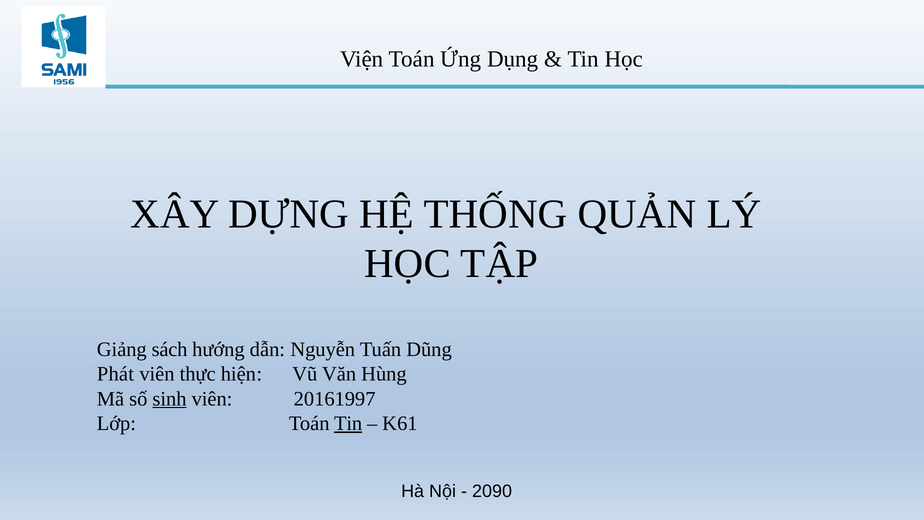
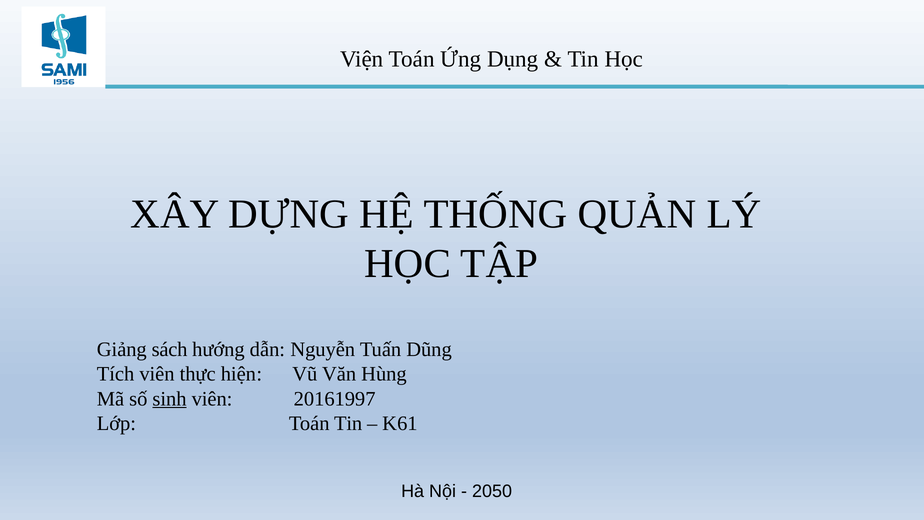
Phát: Phát -> Tích
Tin at (348, 423) underline: present -> none
2090: 2090 -> 2050
